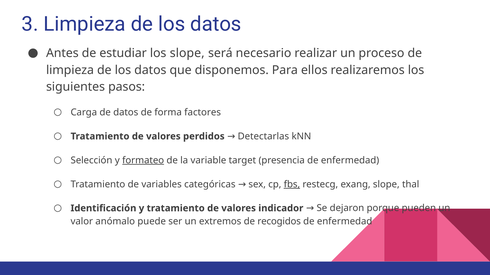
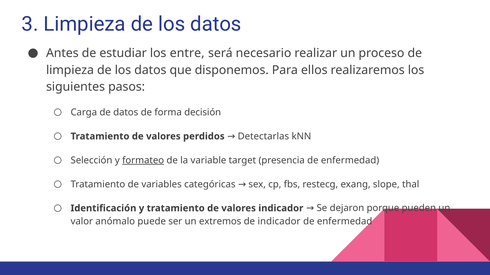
los slope: slope -> entre
factores: factores -> decisión
fbs underline: present -> none
de recogidos: recogidos -> indicador
